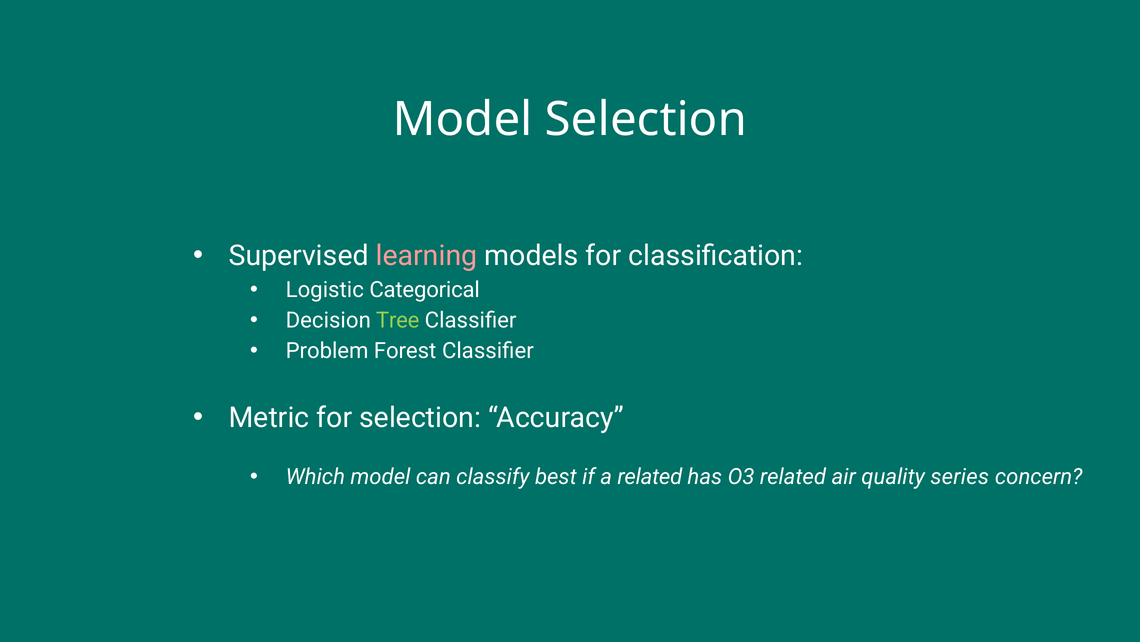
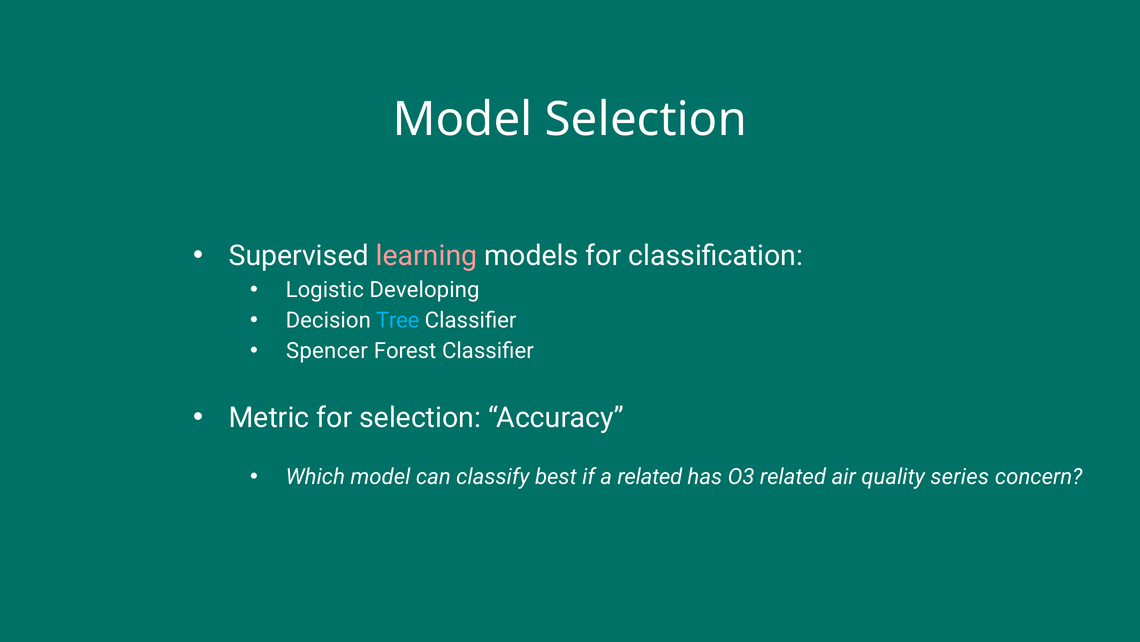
Categorical: Categorical -> Developing
Tree colour: light green -> light blue
Problem: Problem -> Spencer
